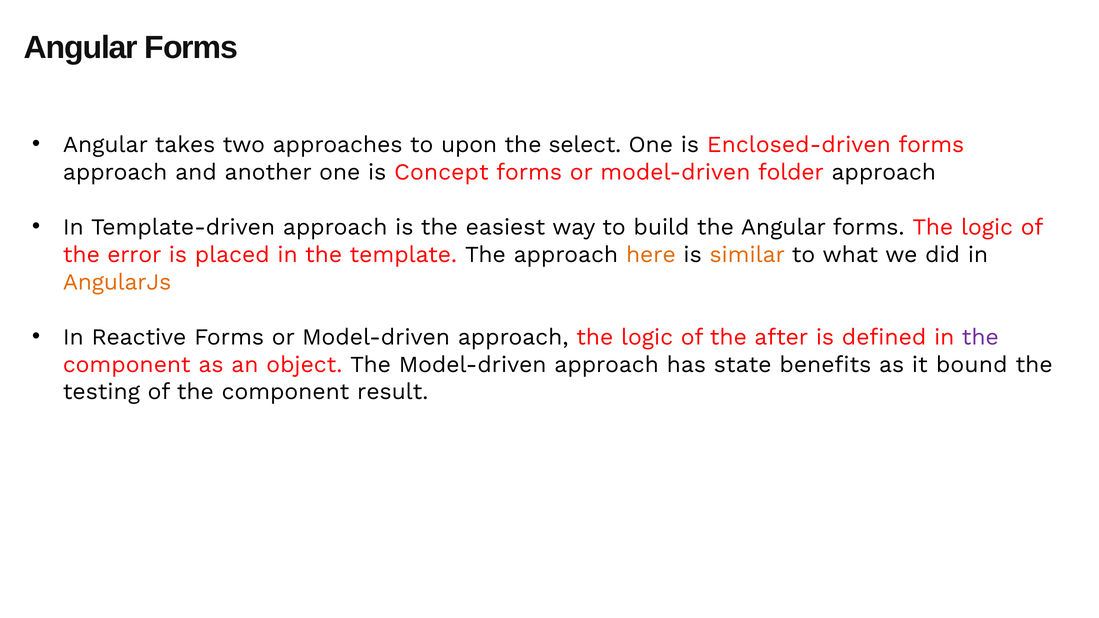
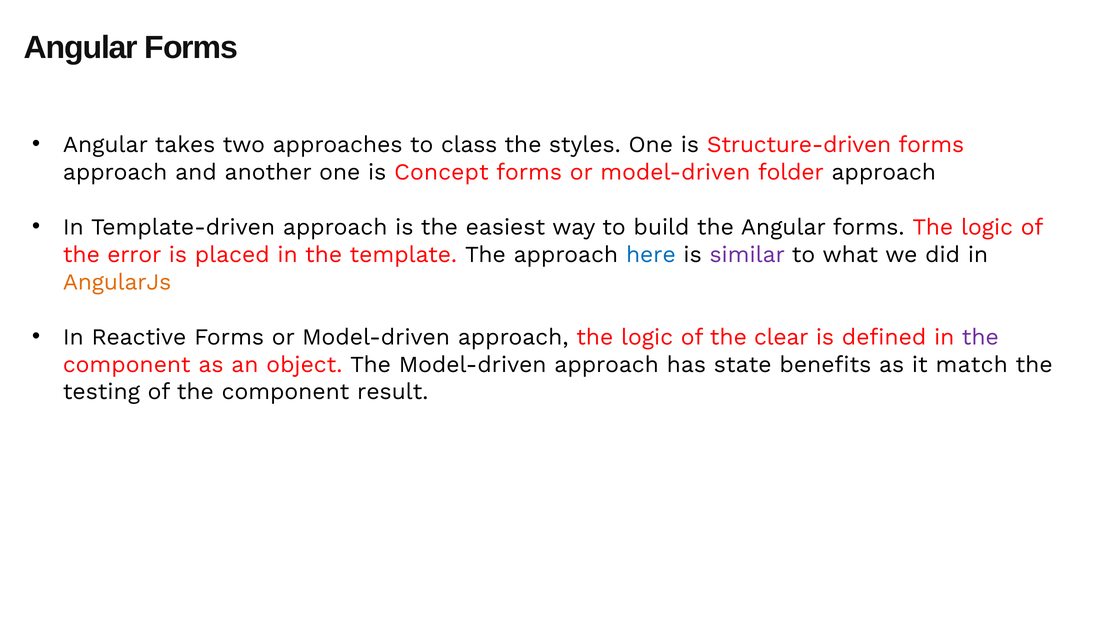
upon: upon -> class
select: select -> styles
Enclosed-driven: Enclosed-driven -> Structure-driven
here colour: orange -> blue
similar colour: orange -> purple
after: after -> clear
bound: bound -> match
